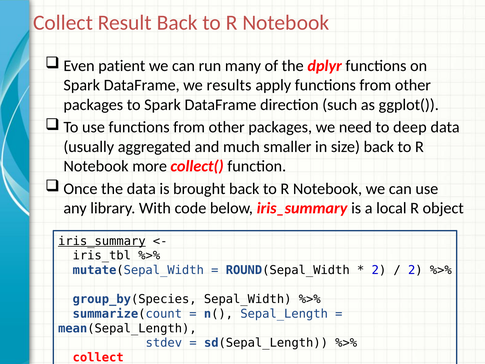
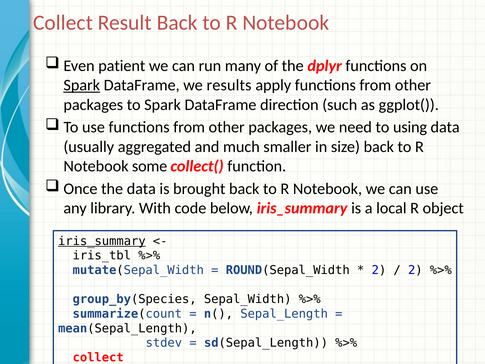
Spark at (82, 85) underline: none -> present
deep: deep -> using
more: more -> some
